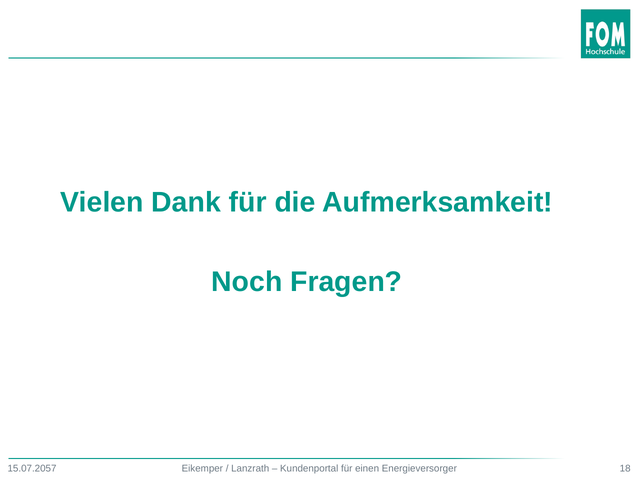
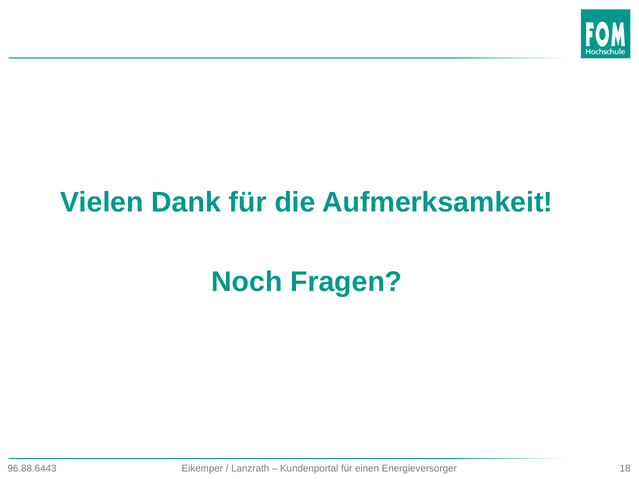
15.07.2057: 15.07.2057 -> 96.88.6443
